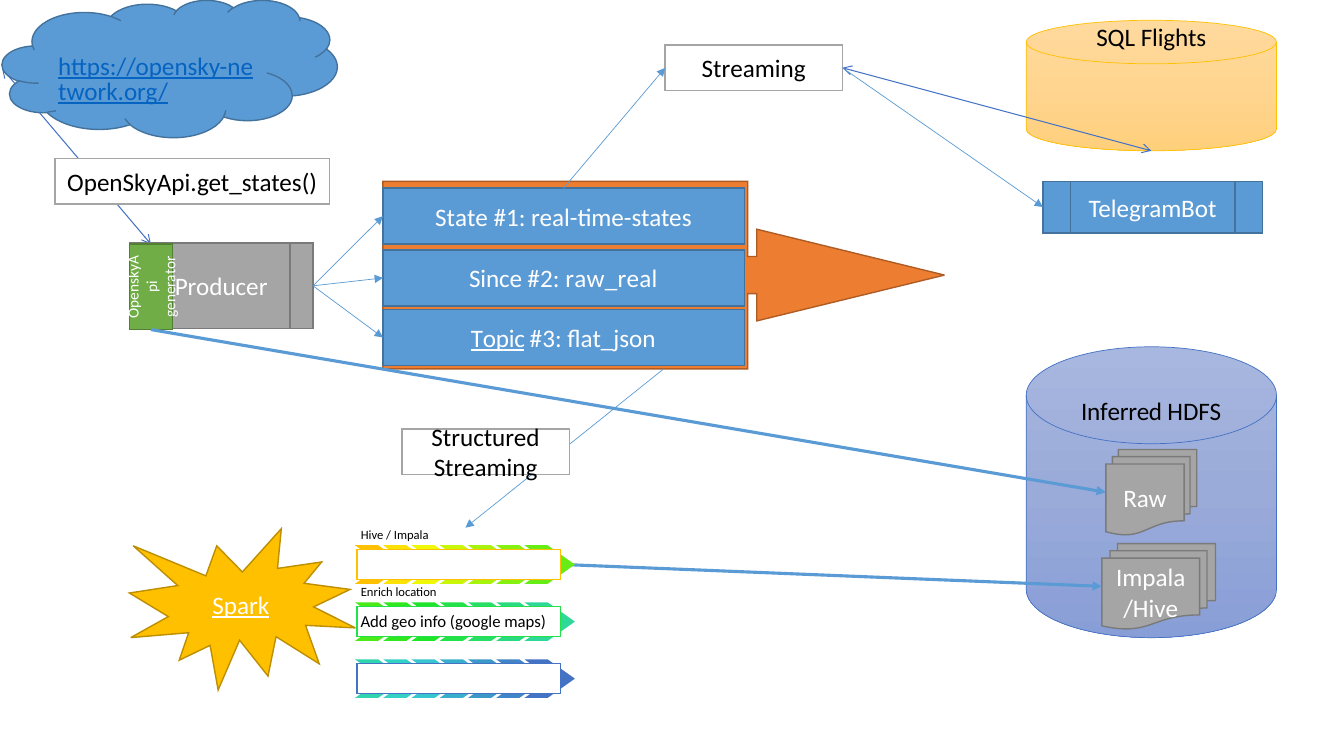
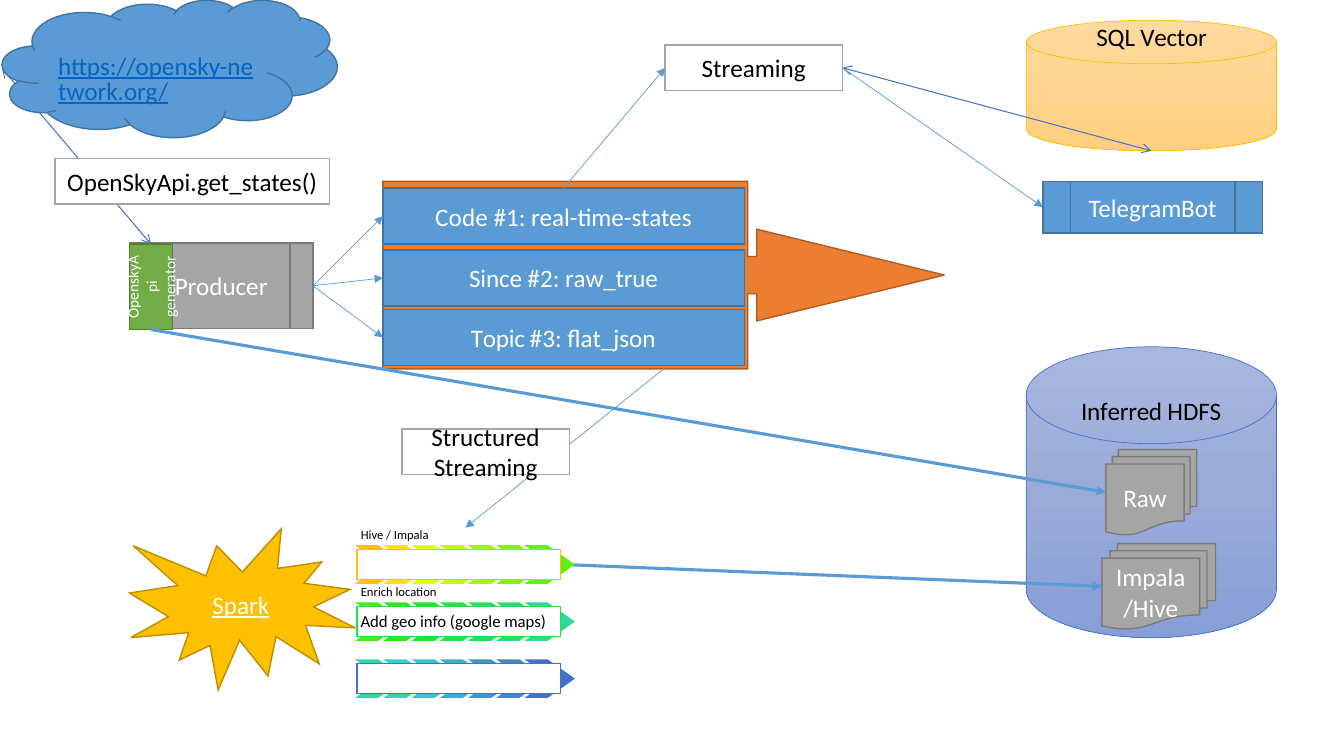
Flights: Flights -> Vector
State: State -> Code
raw_real: raw_real -> raw_true
Topic underline: present -> none
